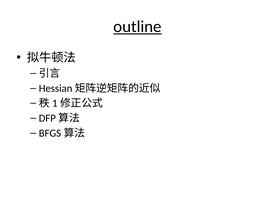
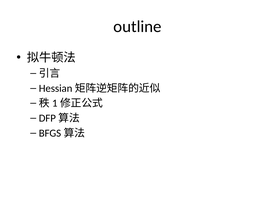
outline underline: present -> none
